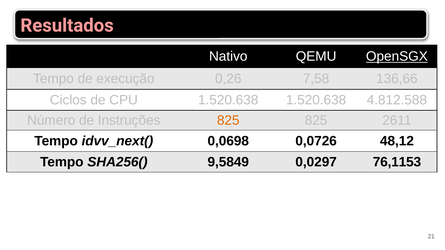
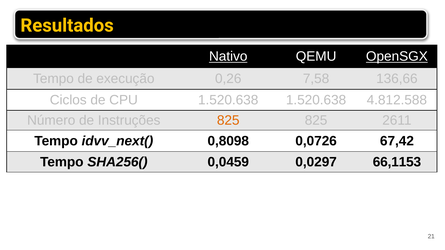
Resultados colour: pink -> yellow
Nativo underline: none -> present
0,0698: 0,0698 -> 0,8098
48,12: 48,12 -> 67,42
9,5849: 9,5849 -> 0,0459
76,1153: 76,1153 -> 66,1153
